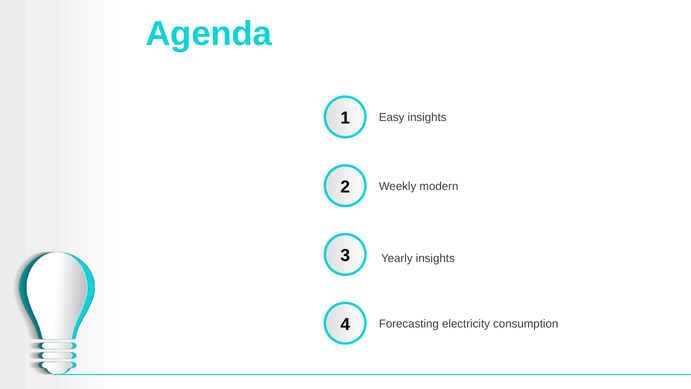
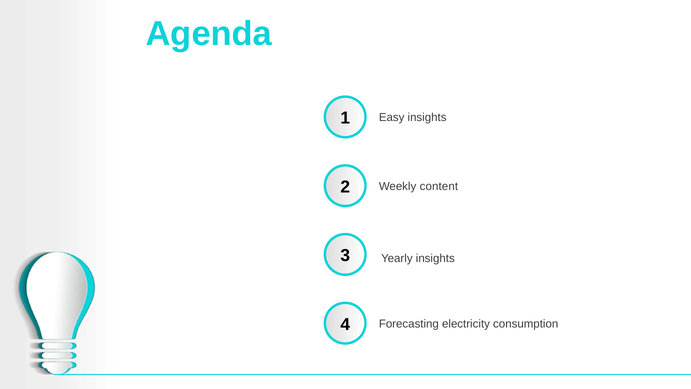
modern: modern -> content
